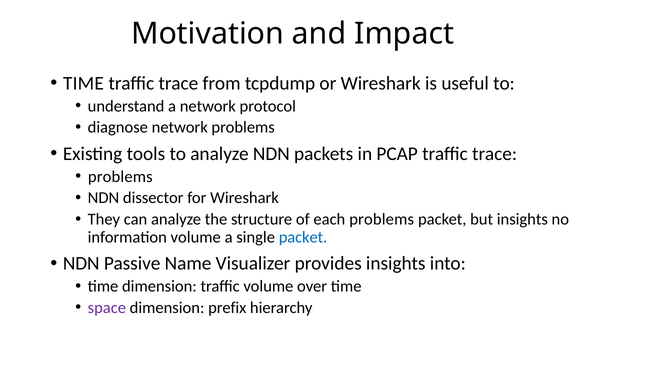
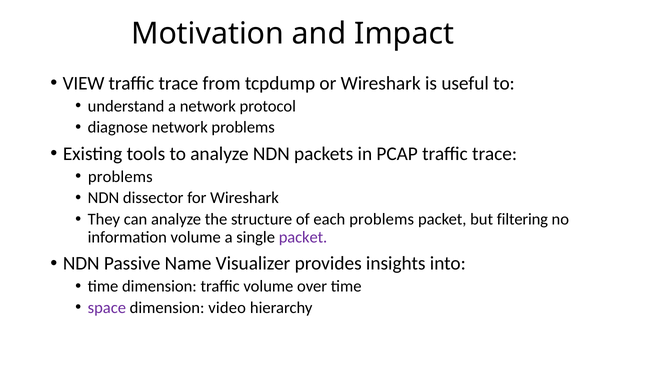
TIME at (83, 83): TIME -> VIEW
but insights: insights -> filtering
packet at (303, 237) colour: blue -> purple
prefix: prefix -> video
